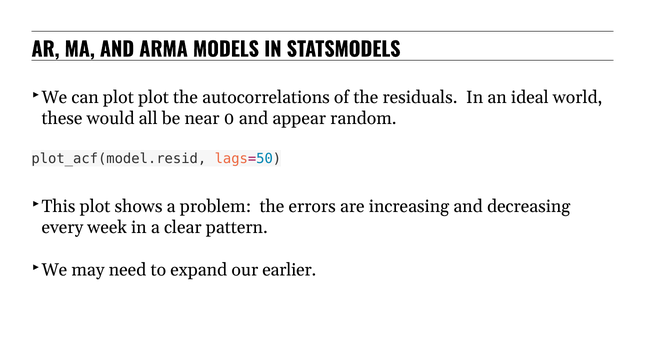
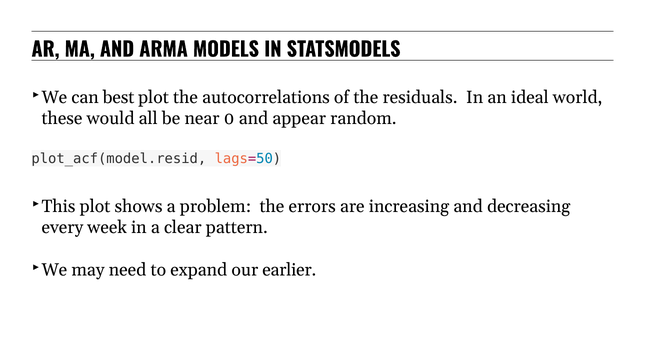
can plot: plot -> best
